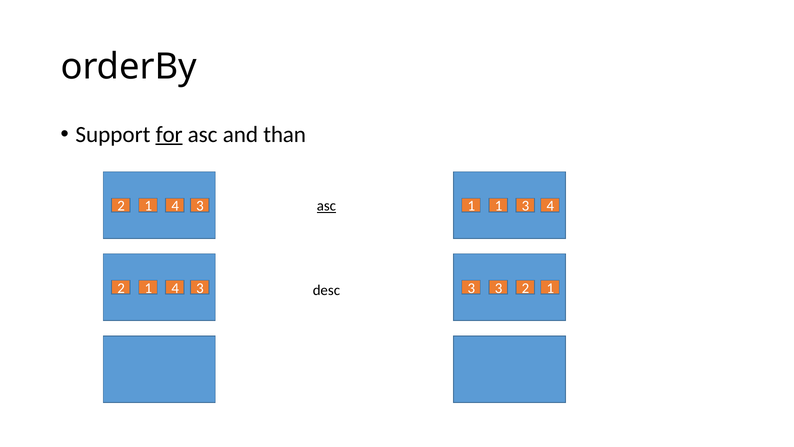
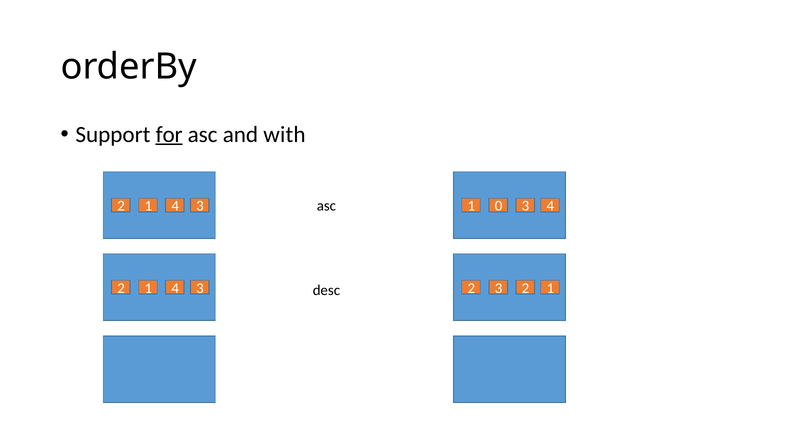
than: than -> with
asc at (326, 206) underline: present -> none
1 1: 1 -> 0
4 3 3: 3 -> 2
